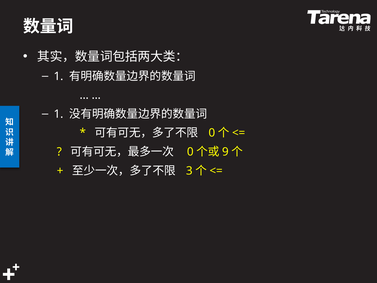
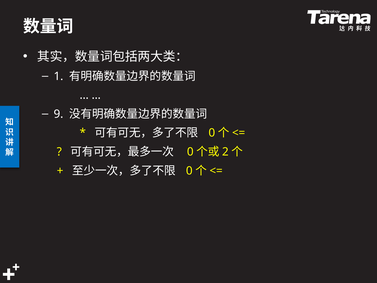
1 at (59, 114): 1 -> 9
9: 9 -> 2
3 at (189, 171): 3 -> 0
